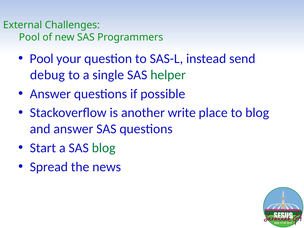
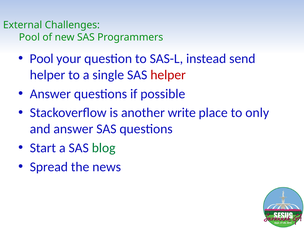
debug at (47, 75): debug -> helper
helper at (168, 75) colour: green -> red
to blog: blog -> only
